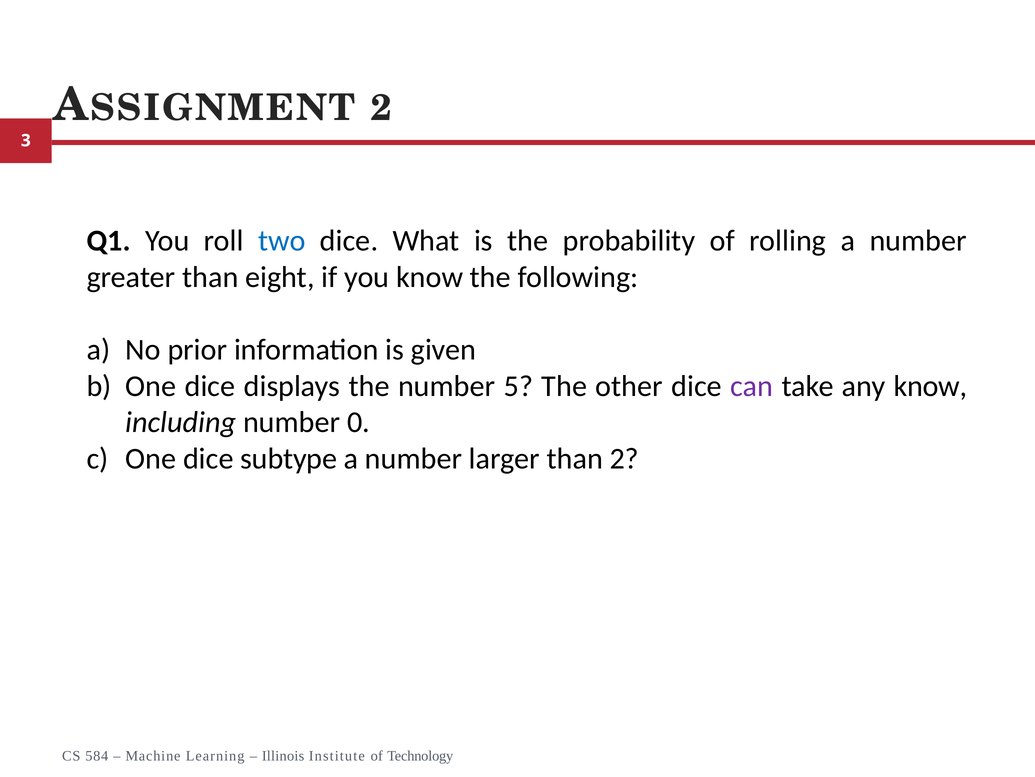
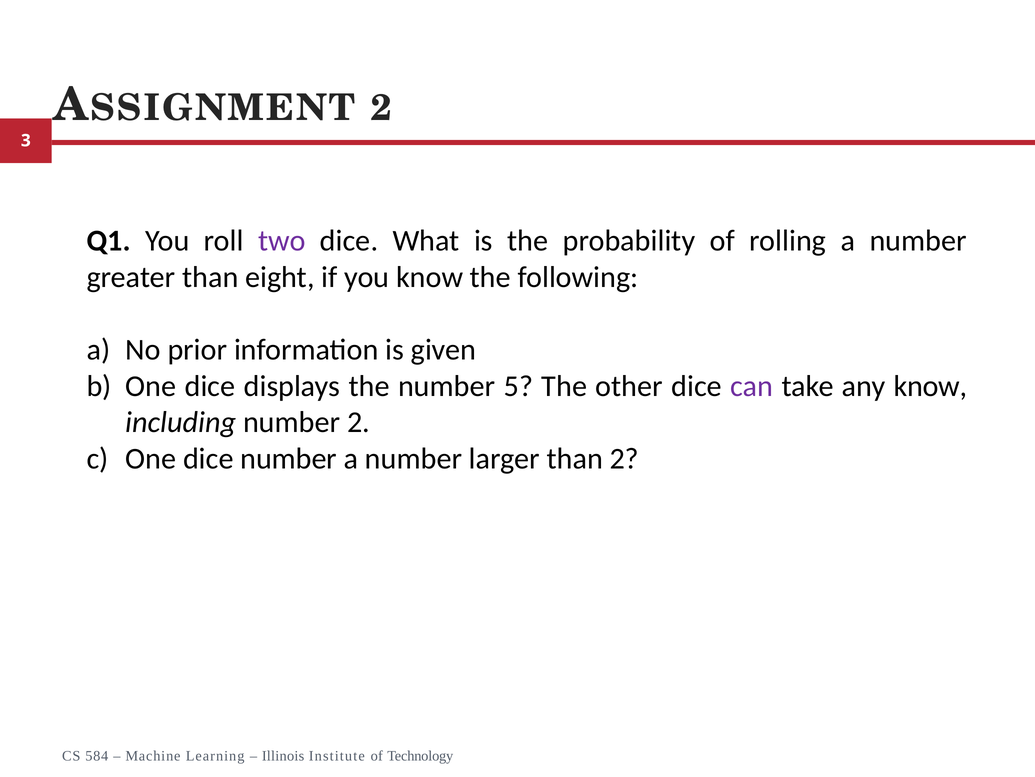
two colour: blue -> purple
number 0: 0 -> 2
dice subtype: subtype -> number
